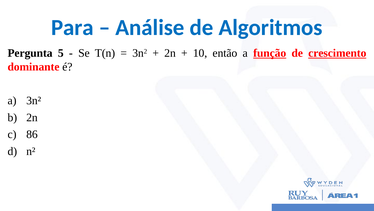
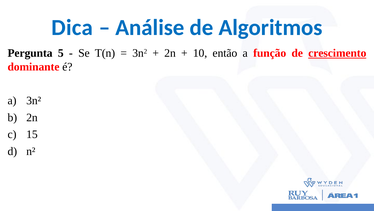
Para: Para -> Dica
função underline: present -> none
86: 86 -> 15
